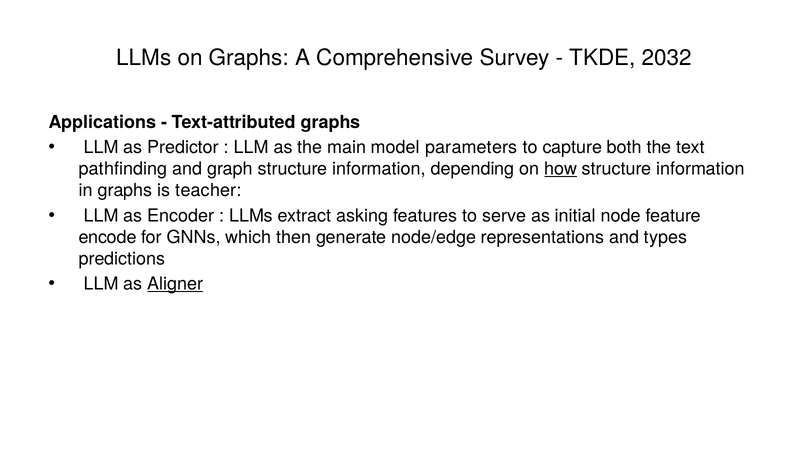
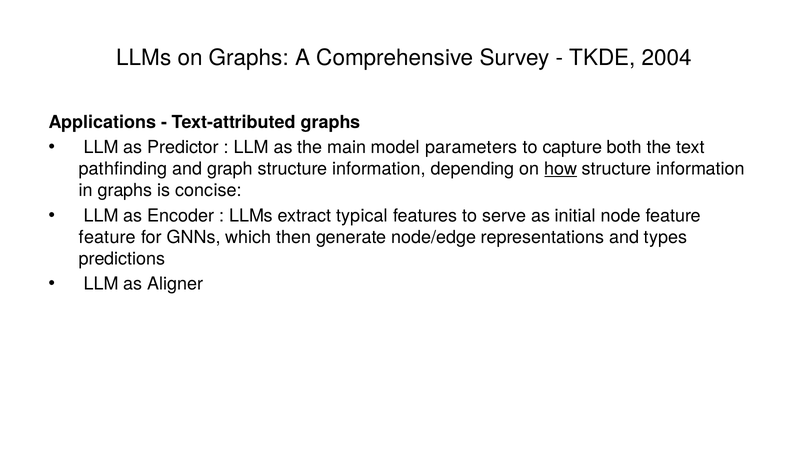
2032: 2032 -> 2004
teacher: teacher -> concise
asking: asking -> typical
encode at (108, 237): encode -> feature
Aligner underline: present -> none
